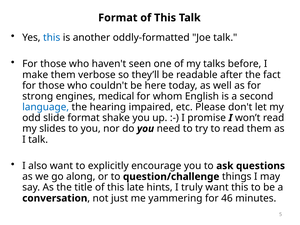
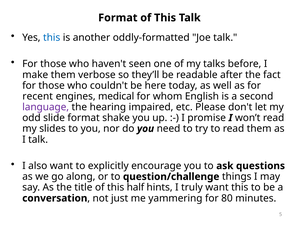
strong: strong -> recent
language colour: blue -> purple
late: late -> half
46: 46 -> 80
